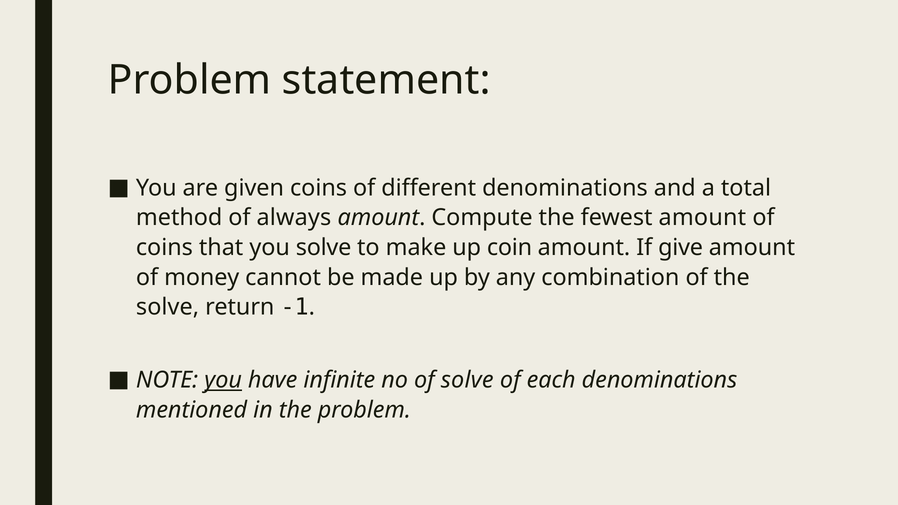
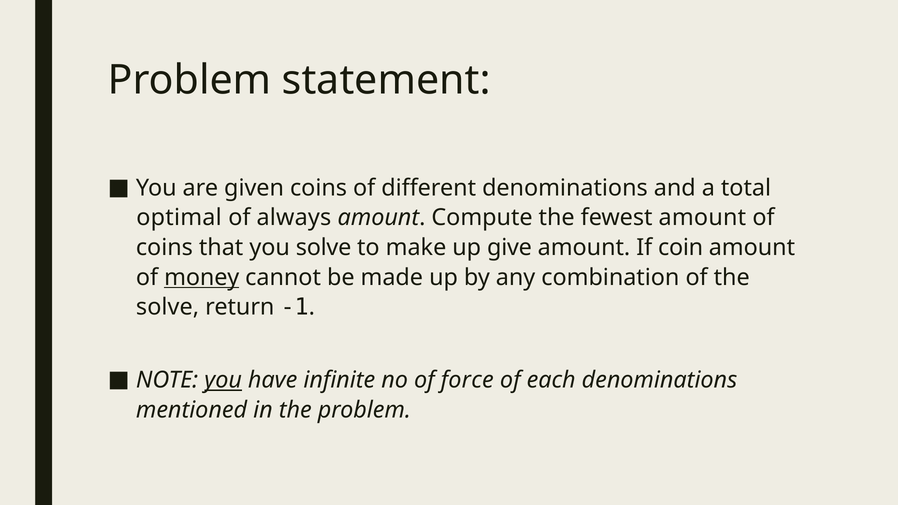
method: method -> optimal
coin: coin -> give
give: give -> coin
money underline: none -> present
of solve: solve -> force
